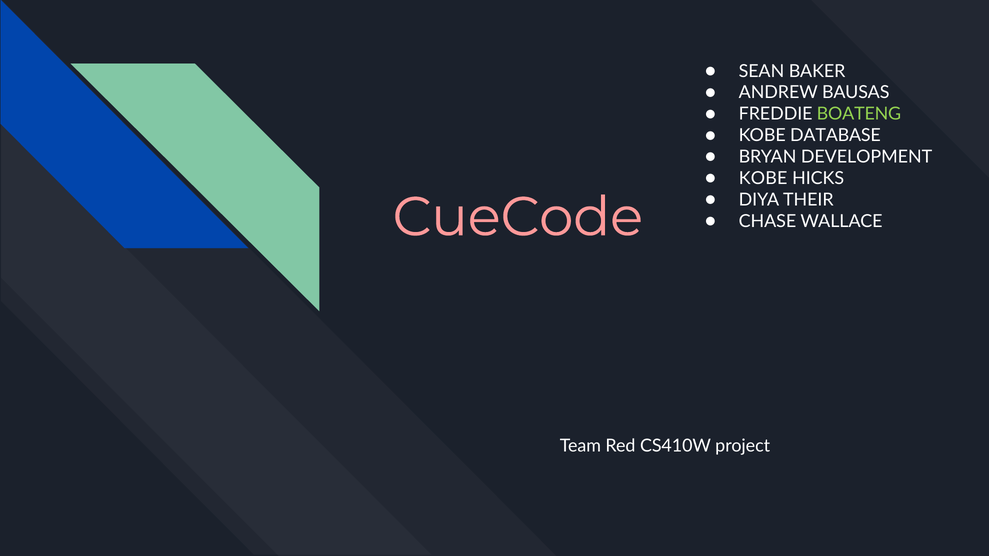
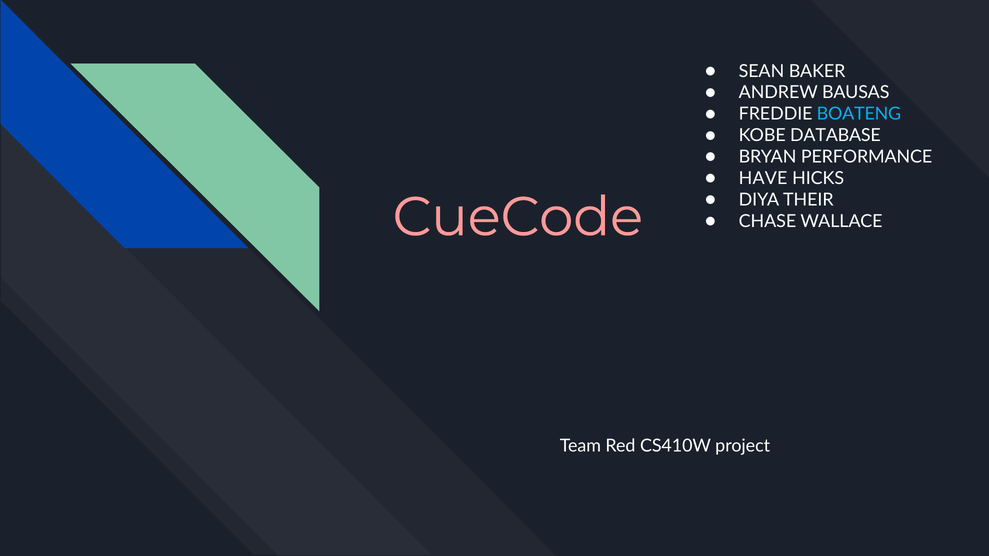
BOATENG colour: light green -> light blue
DEVELOPMENT: DEVELOPMENT -> PERFORMANCE
KOBE at (763, 178): KOBE -> HAVE
